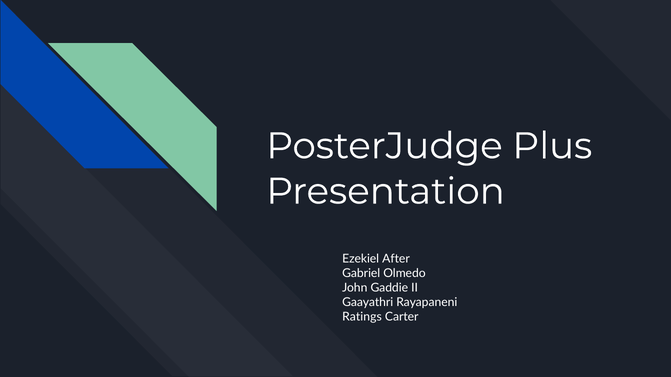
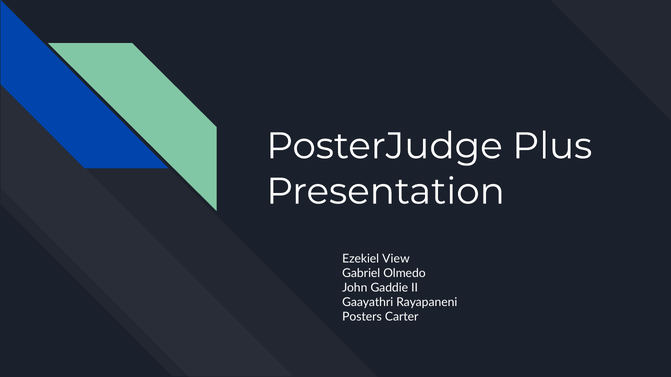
After: After -> View
Ratings: Ratings -> Posters
